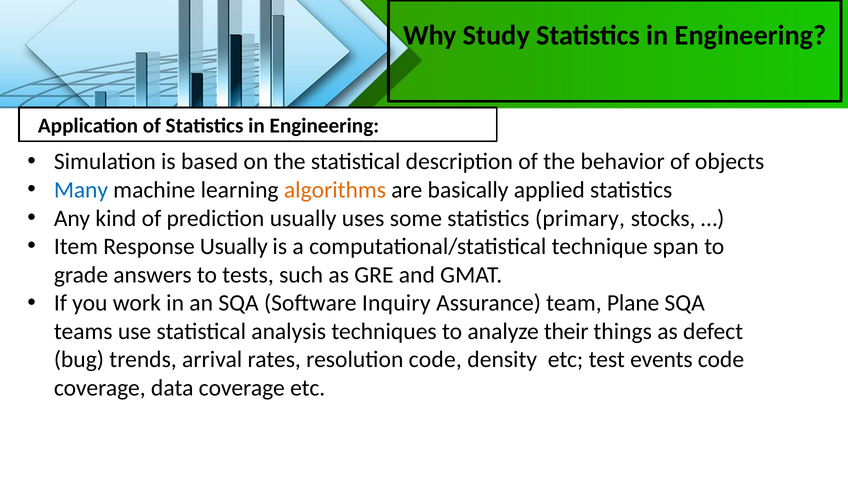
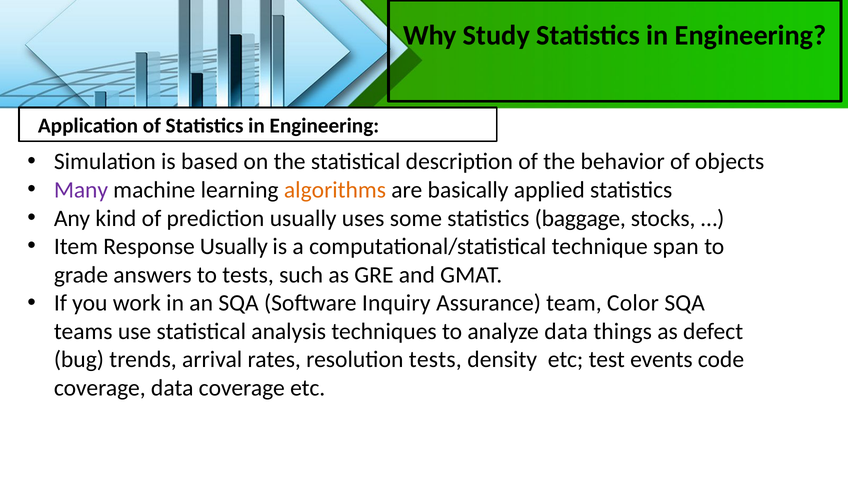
Many colour: blue -> purple
primary: primary -> baggage
Plane: Plane -> Color
analyze their: their -> data
resolution code: code -> tests
